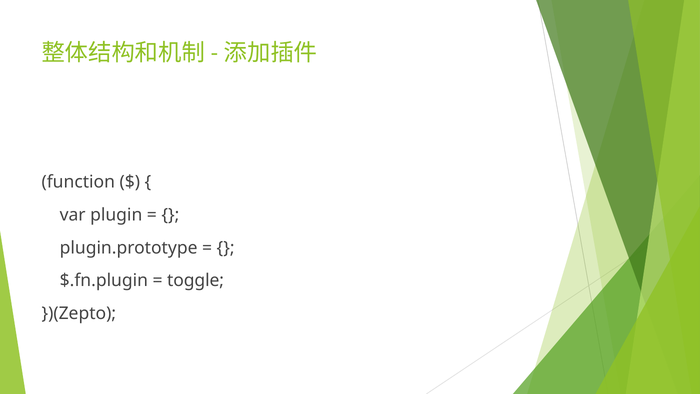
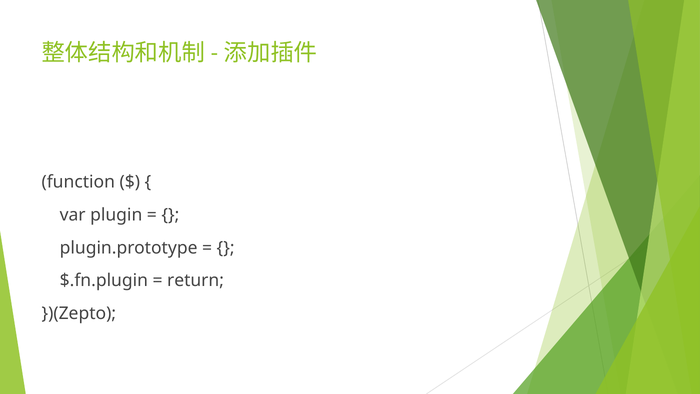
toggle: toggle -> return
